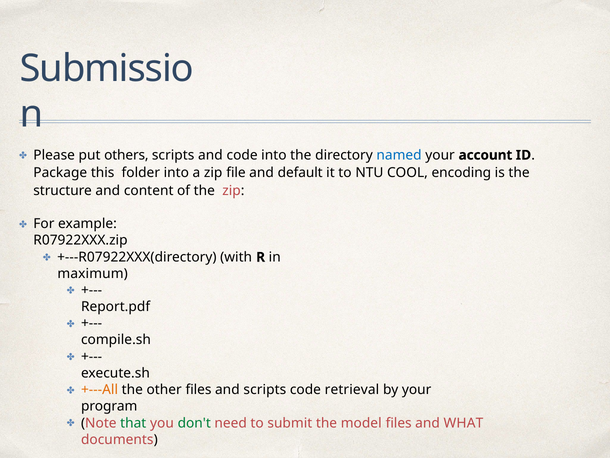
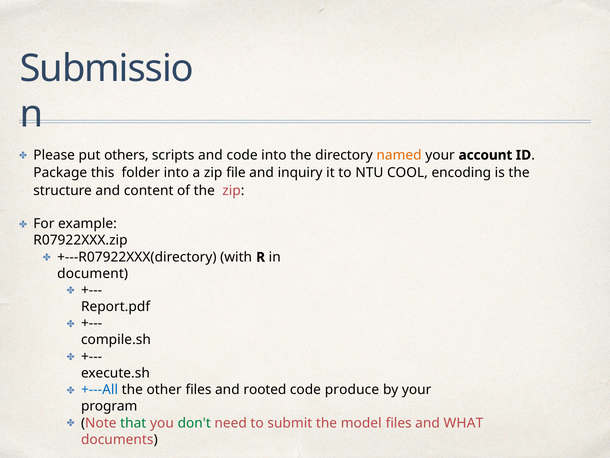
named colour: blue -> orange
default: default -> inquiry
maximum: maximum -> document
+---All colour: orange -> blue
and scripts: scripts -> rooted
retrieval: retrieval -> produce
